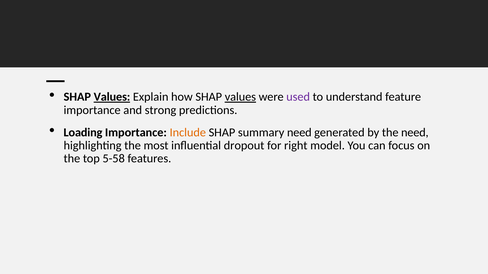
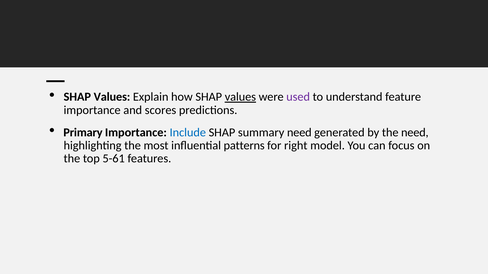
Values at (112, 97) underline: present -> none
strong: strong -> scores
Loading: Loading -> Primary
Include colour: orange -> blue
dropout: dropout -> patterns
5-58: 5-58 -> 5-61
